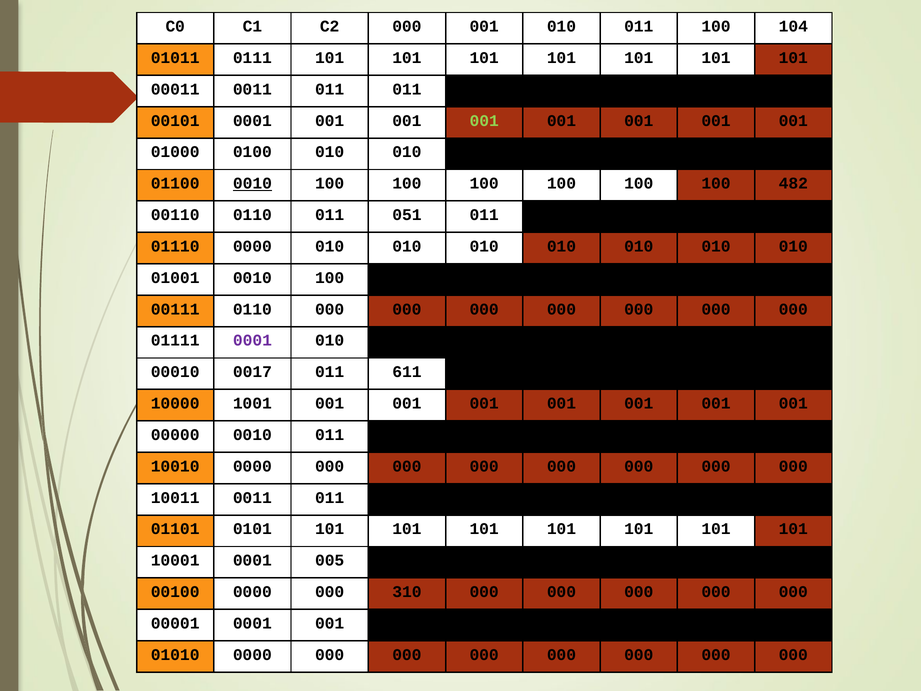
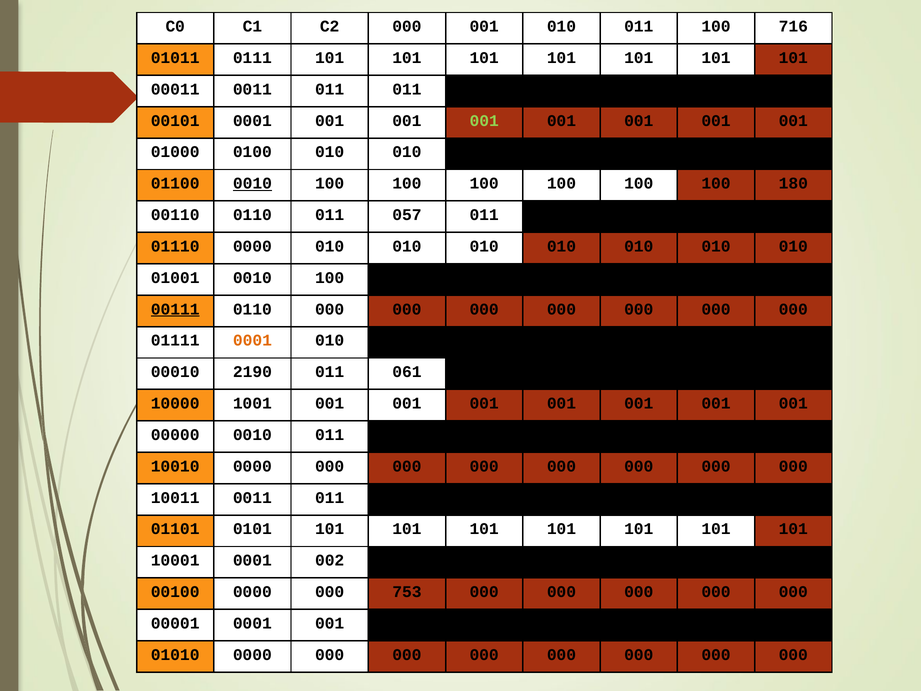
104: 104 -> 716
482: 482 -> 180
051: 051 -> 057
00111 underline: none -> present
0001 at (252, 340) colour: purple -> orange
0017: 0017 -> 2190
611: 611 -> 061
005: 005 -> 002
310: 310 -> 753
